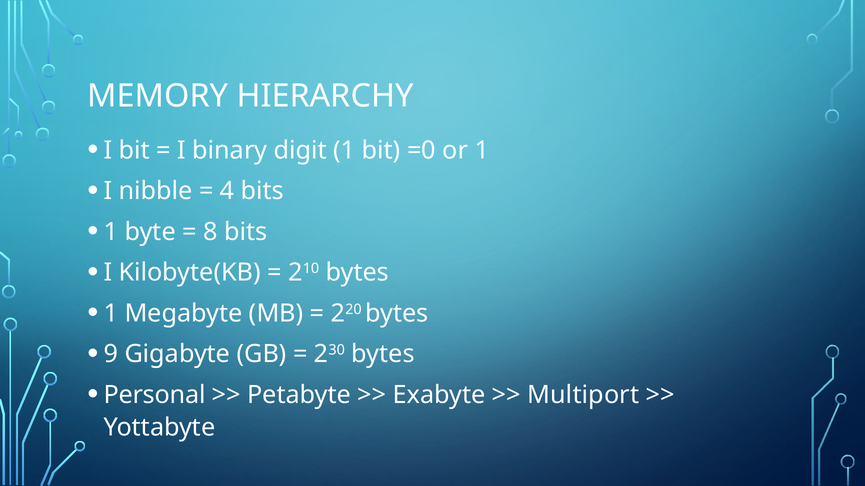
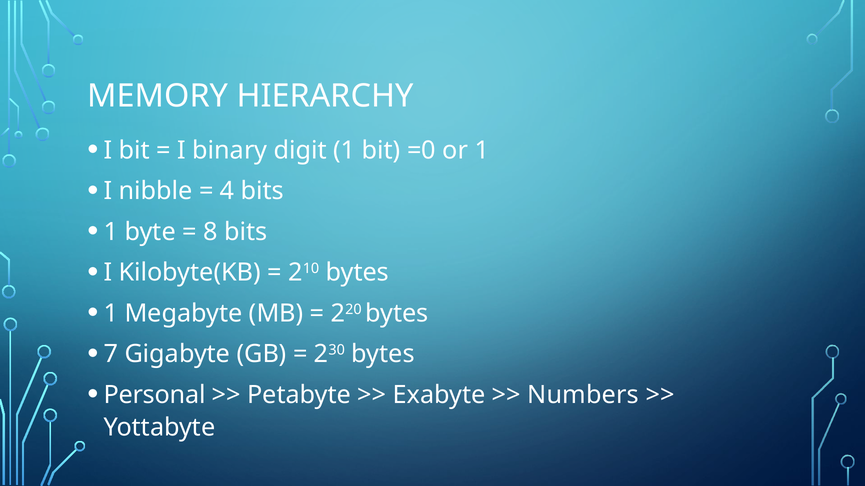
9: 9 -> 7
Multiport: Multiport -> Numbers
